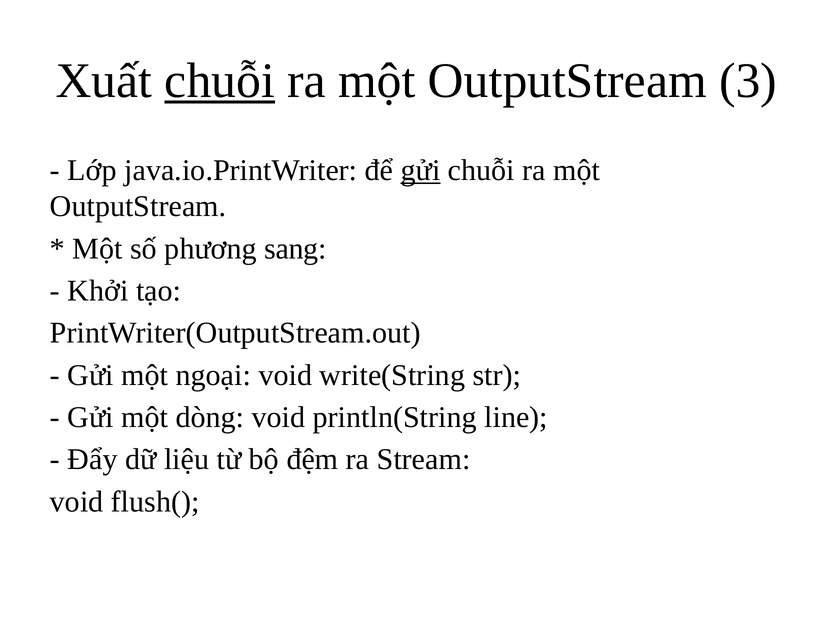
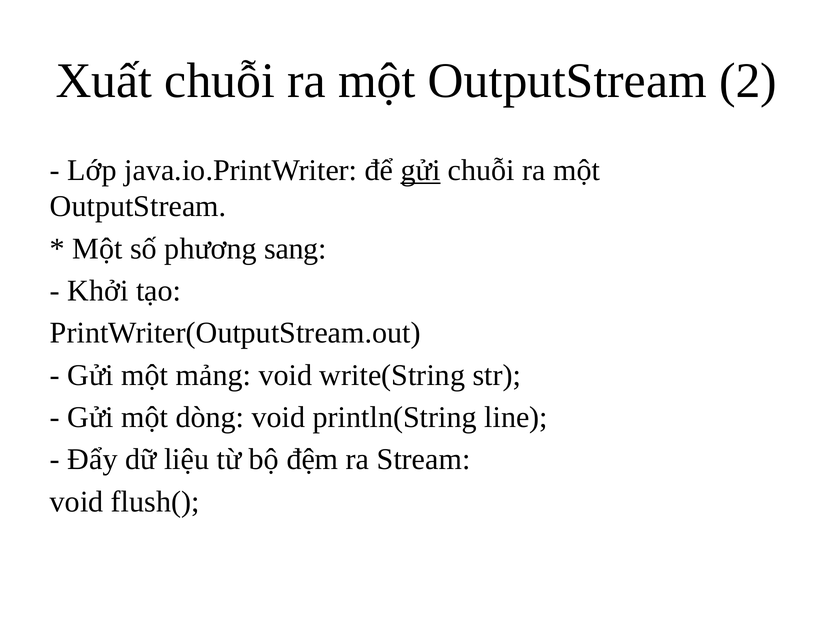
chuỗi at (220, 81) underline: present -> none
3: 3 -> 2
ngoại: ngoại -> mảng
